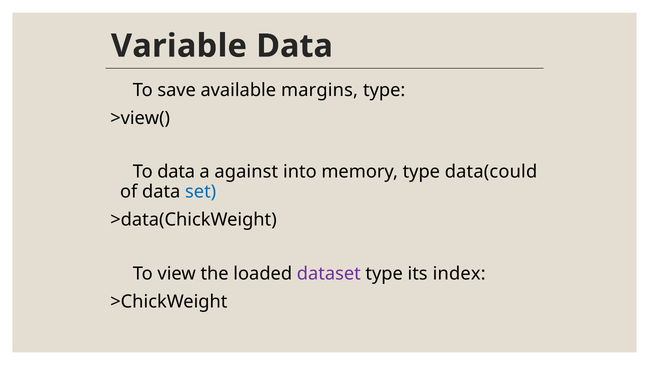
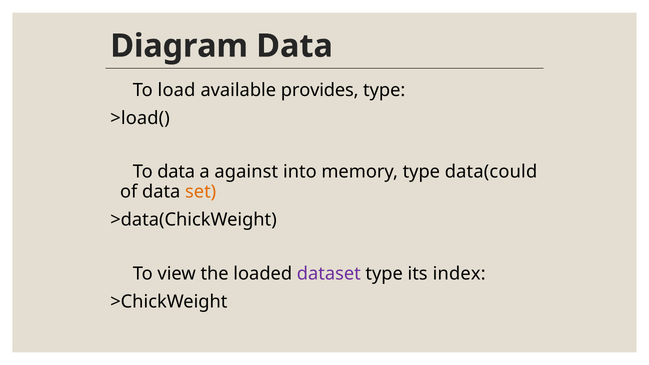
Variable: Variable -> Diagram
save: save -> load
margins: margins -> provides
>view(: >view( -> >load(
set colour: blue -> orange
